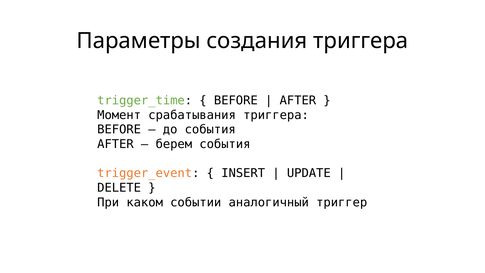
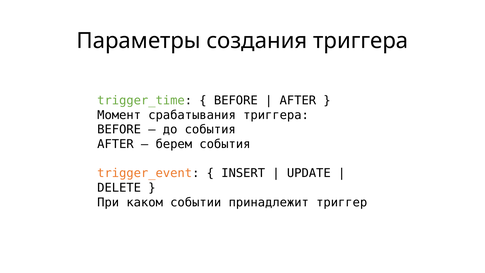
аналогичный: аналогичный -> принадлежит
